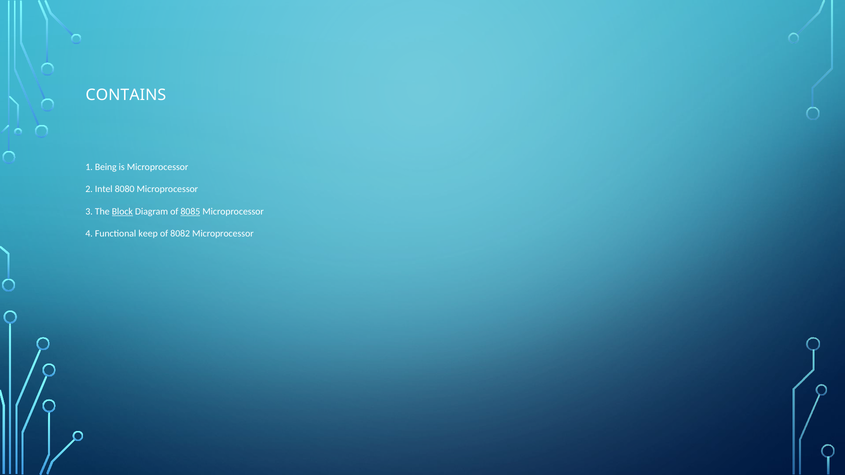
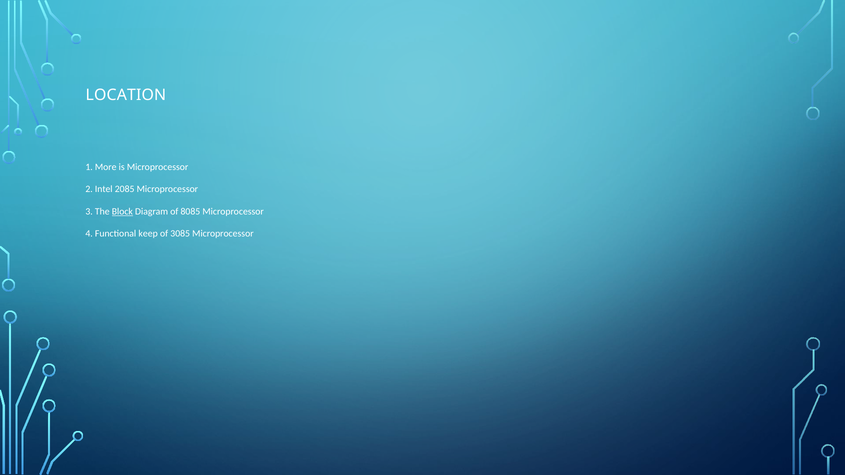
CONTAINS: CONTAINS -> LOCATION
Being: Being -> More
8080: 8080 -> 2085
8085 underline: present -> none
8082: 8082 -> 3085
